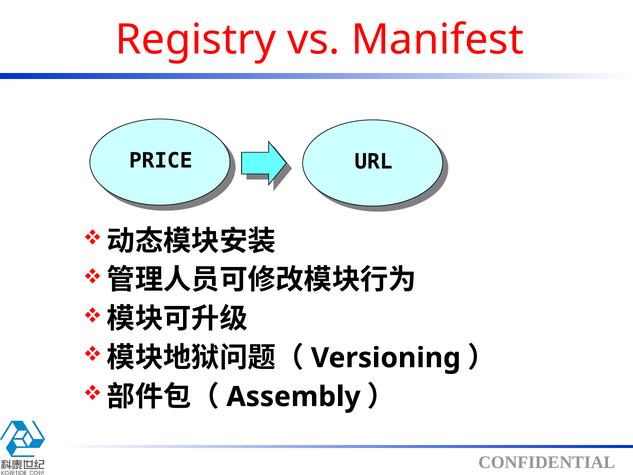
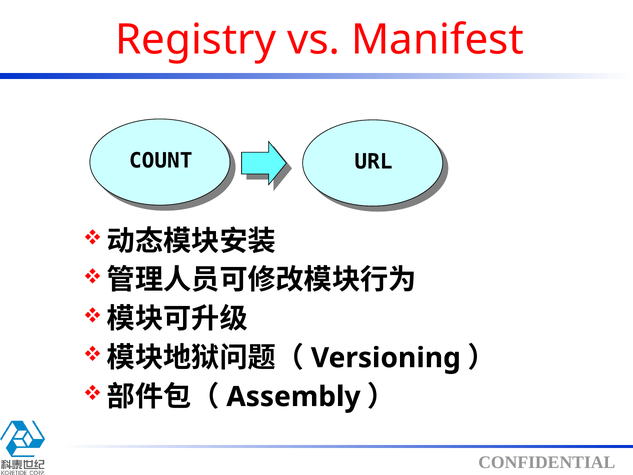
PRICE: PRICE -> COUNT
